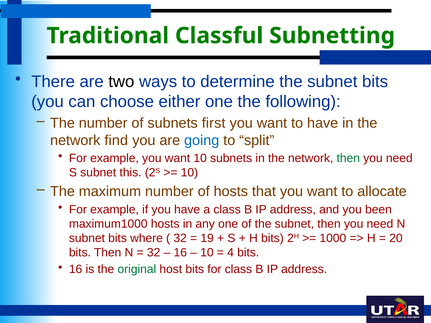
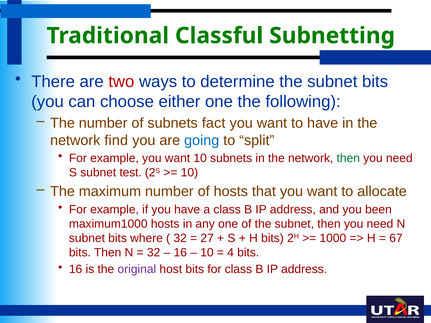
two colour: black -> red
first: first -> fact
this: this -> test
19: 19 -> 27
20: 20 -> 67
original colour: green -> purple
